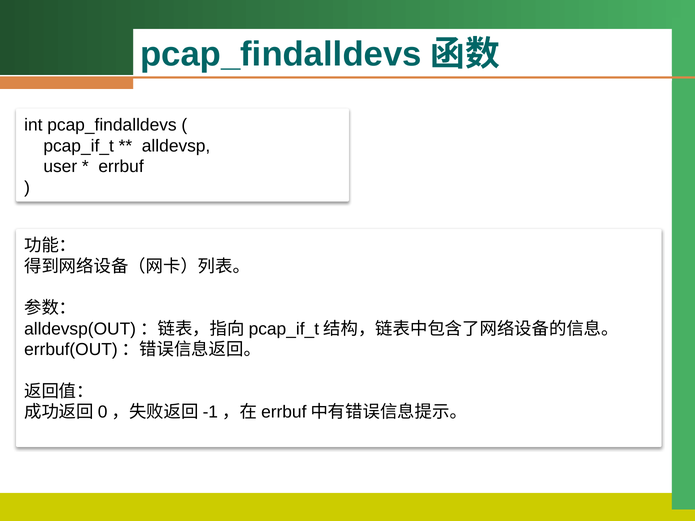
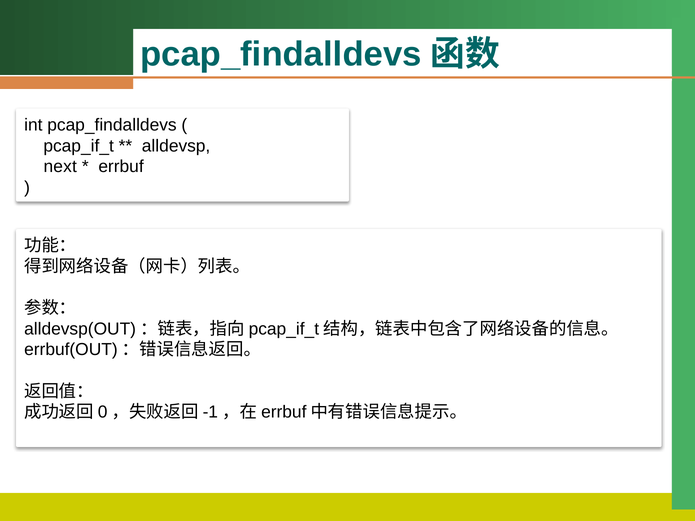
user: user -> next
